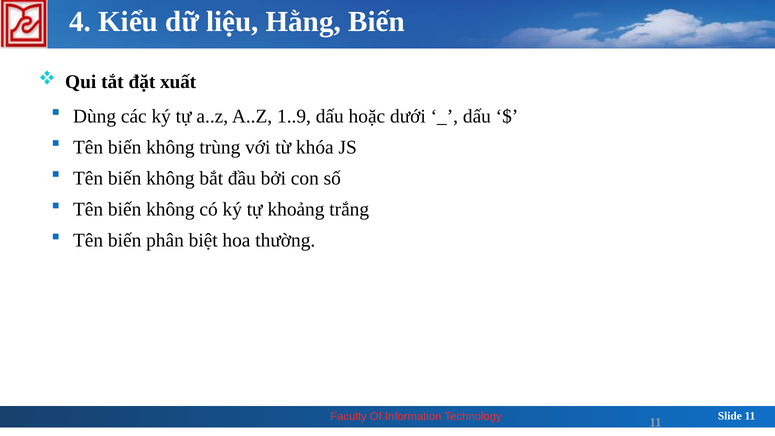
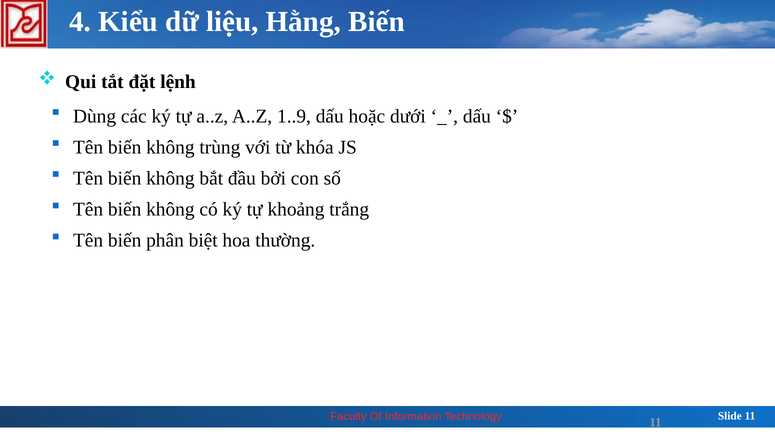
xuất: xuất -> lệnh
